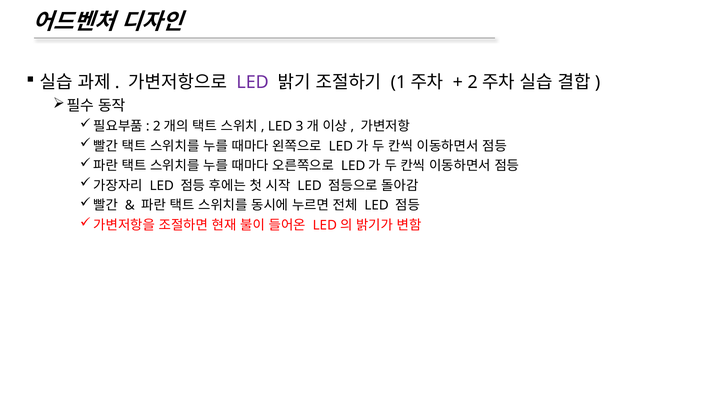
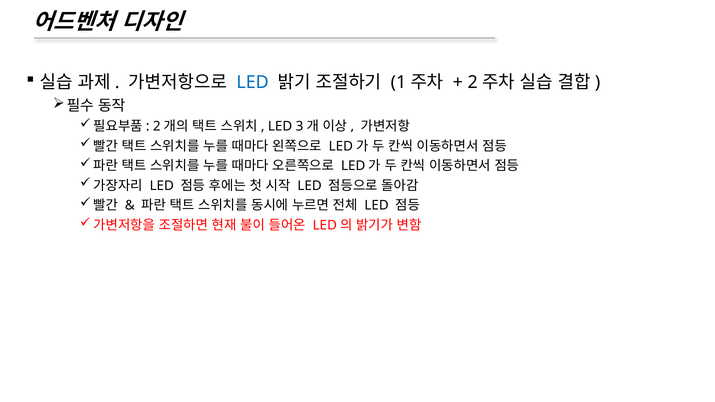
LED at (253, 83) colour: purple -> blue
